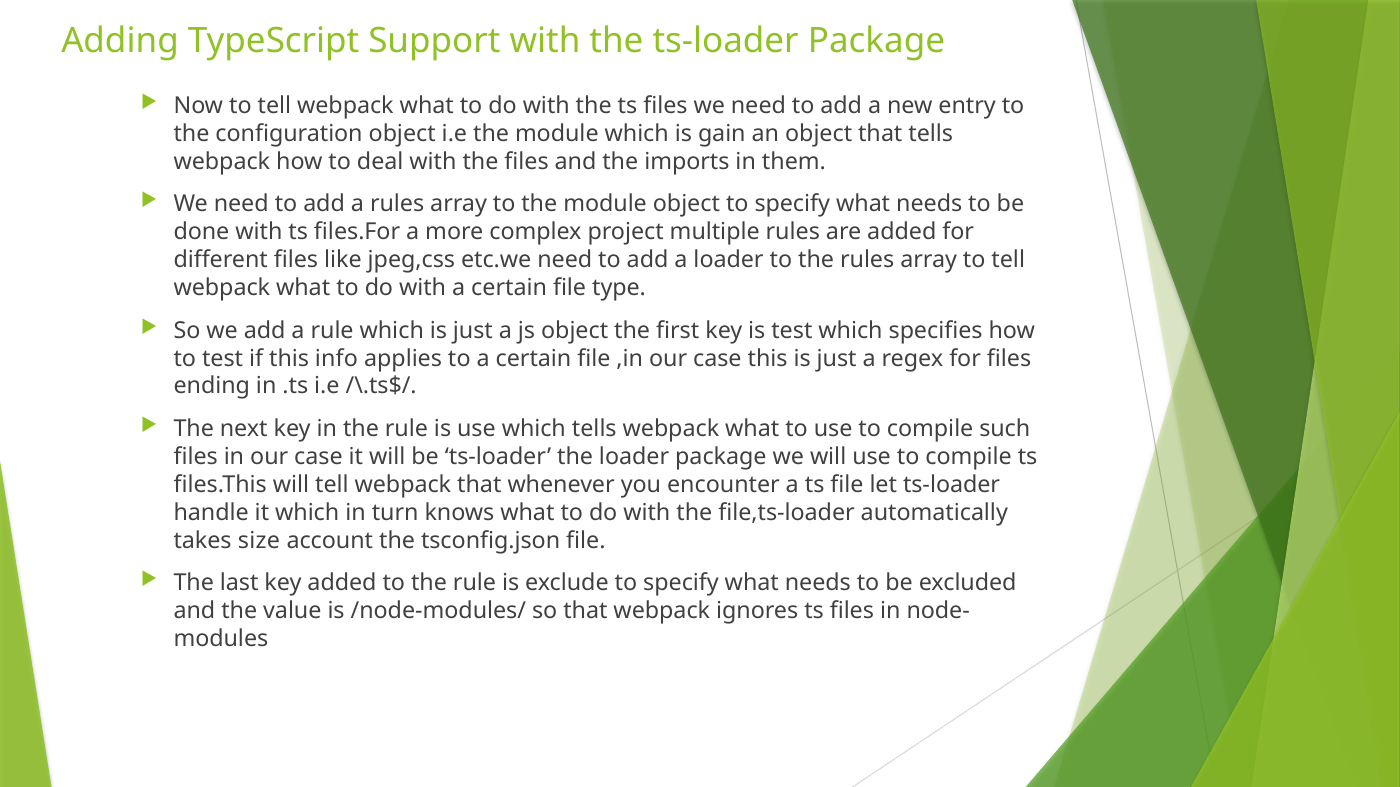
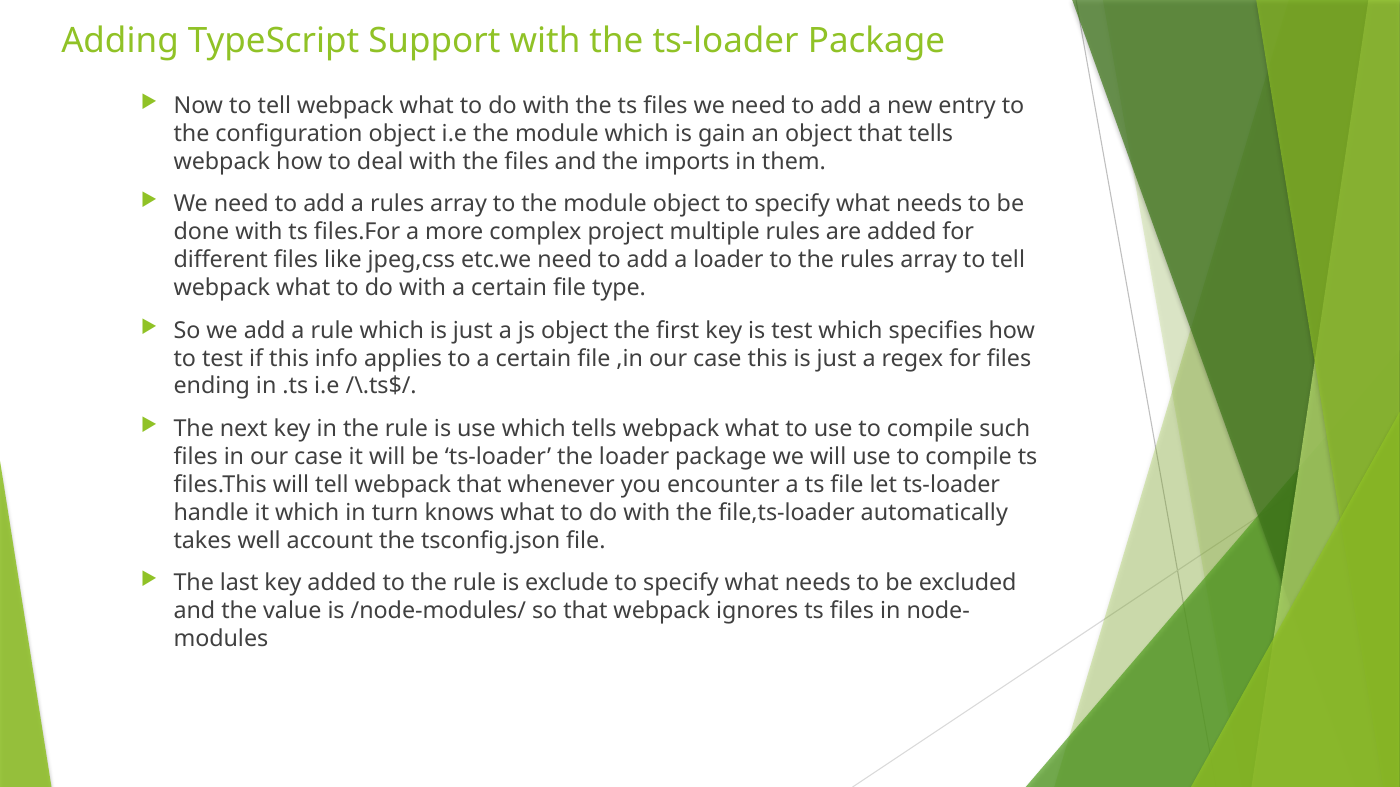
size: size -> well
